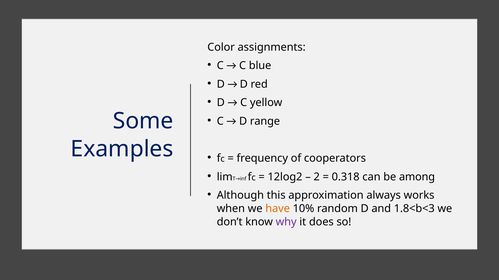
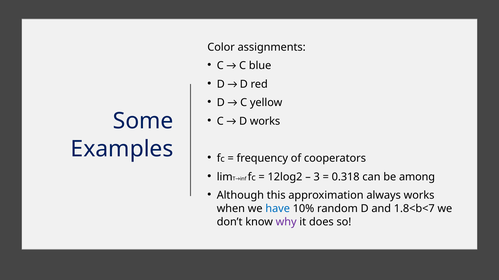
D range: range -> works
2: 2 -> 3
have colour: orange -> blue
1.8<b<3: 1.8<b<3 -> 1.8<b<7
